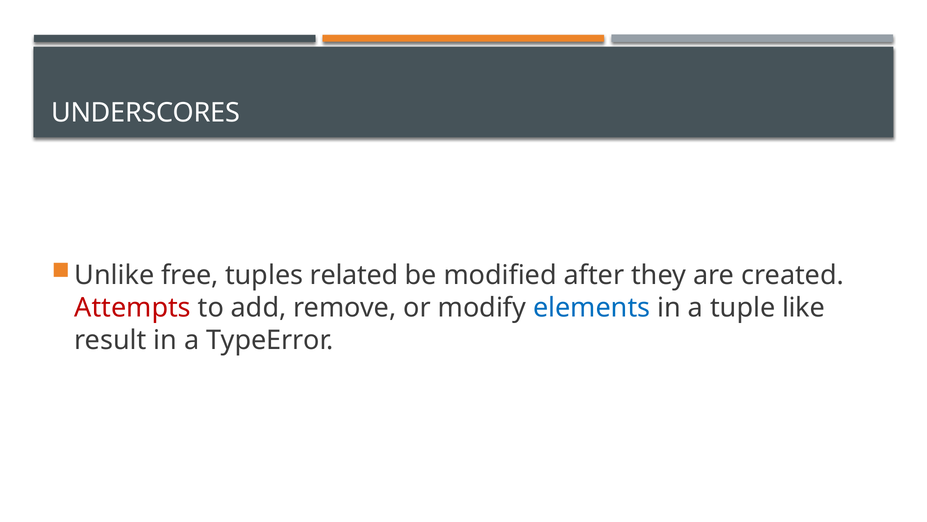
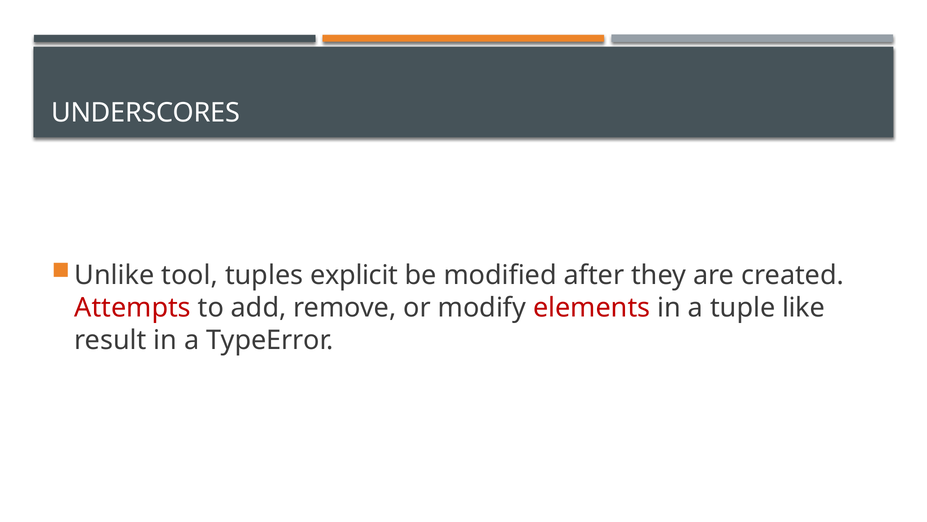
free: free -> tool
related: related -> explicit
elements colour: blue -> red
